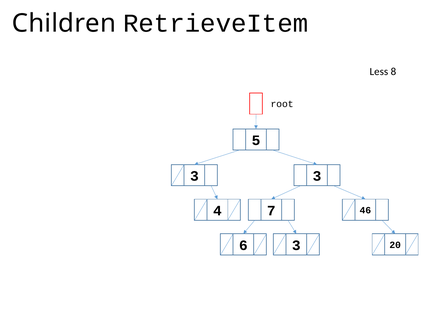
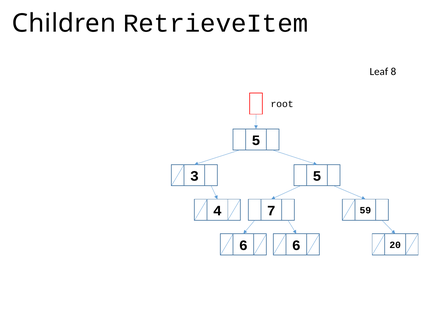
Less: Less -> Leaf
3 3: 3 -> 5
46: 46 -> 59
6 3: 3 -> 6
